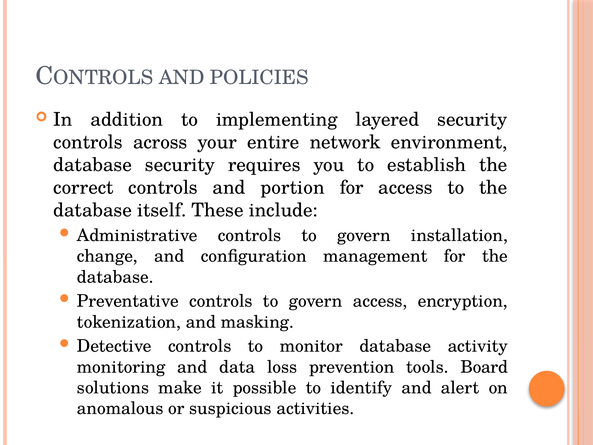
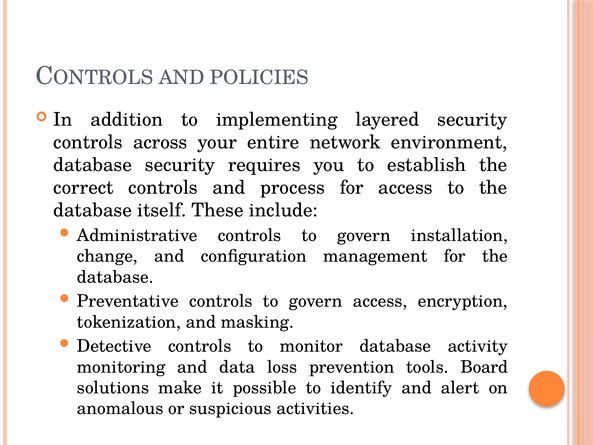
portion: portion -> process
